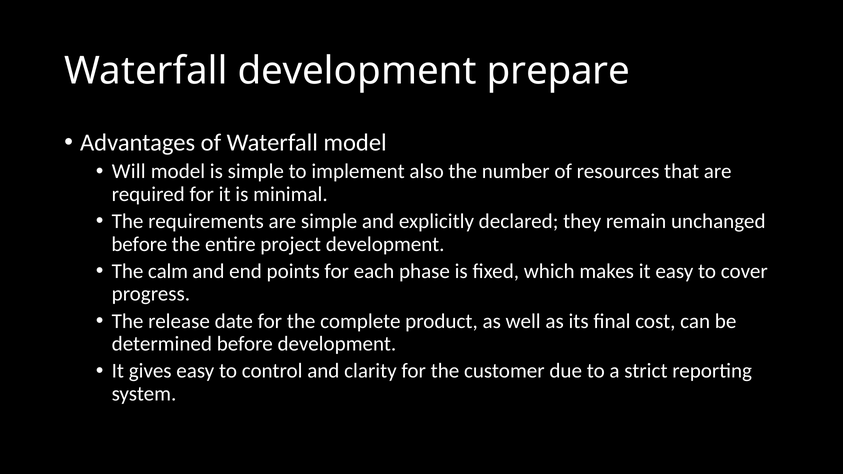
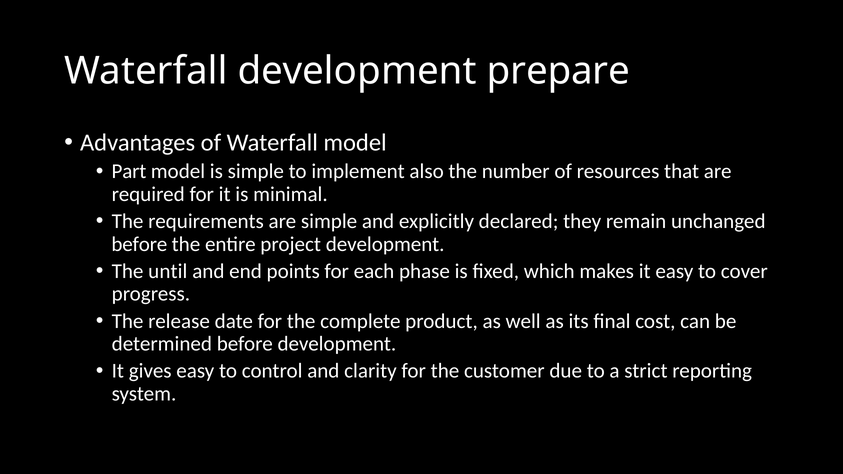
Will: Will -> Part
calm: calm -> until
